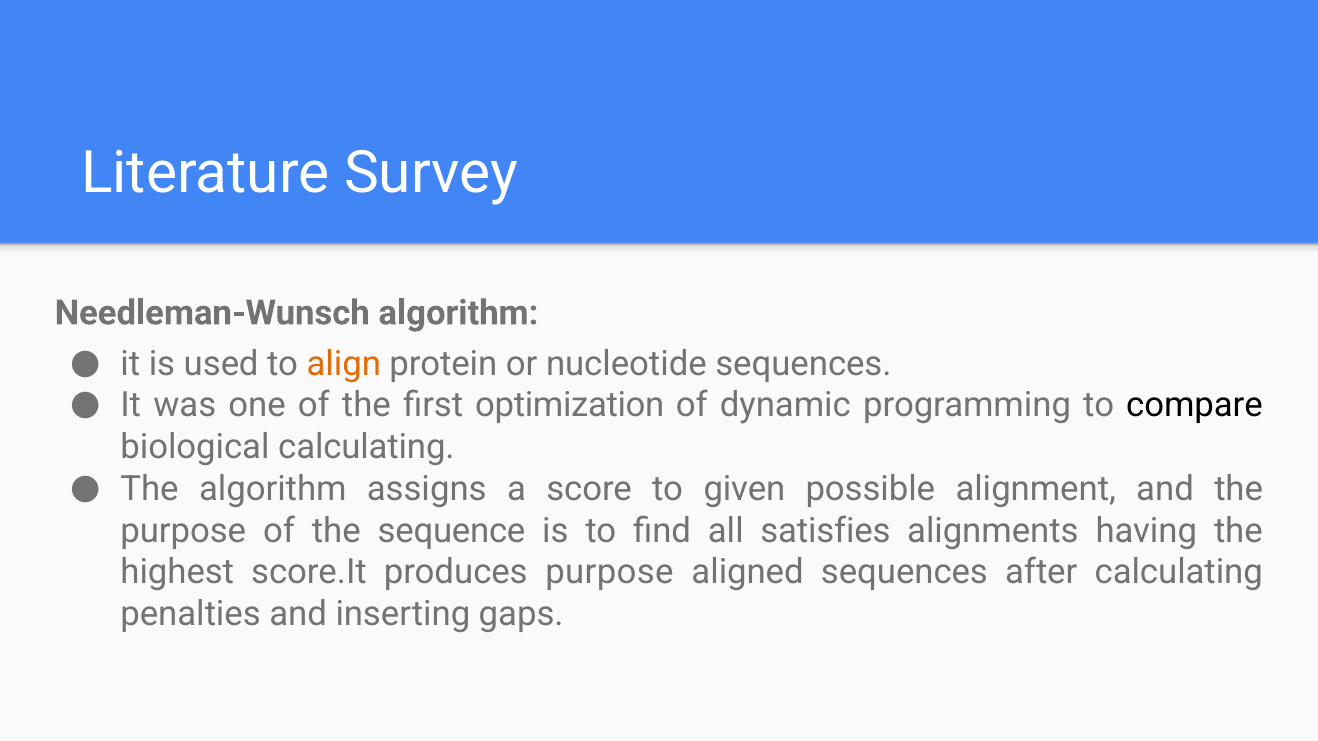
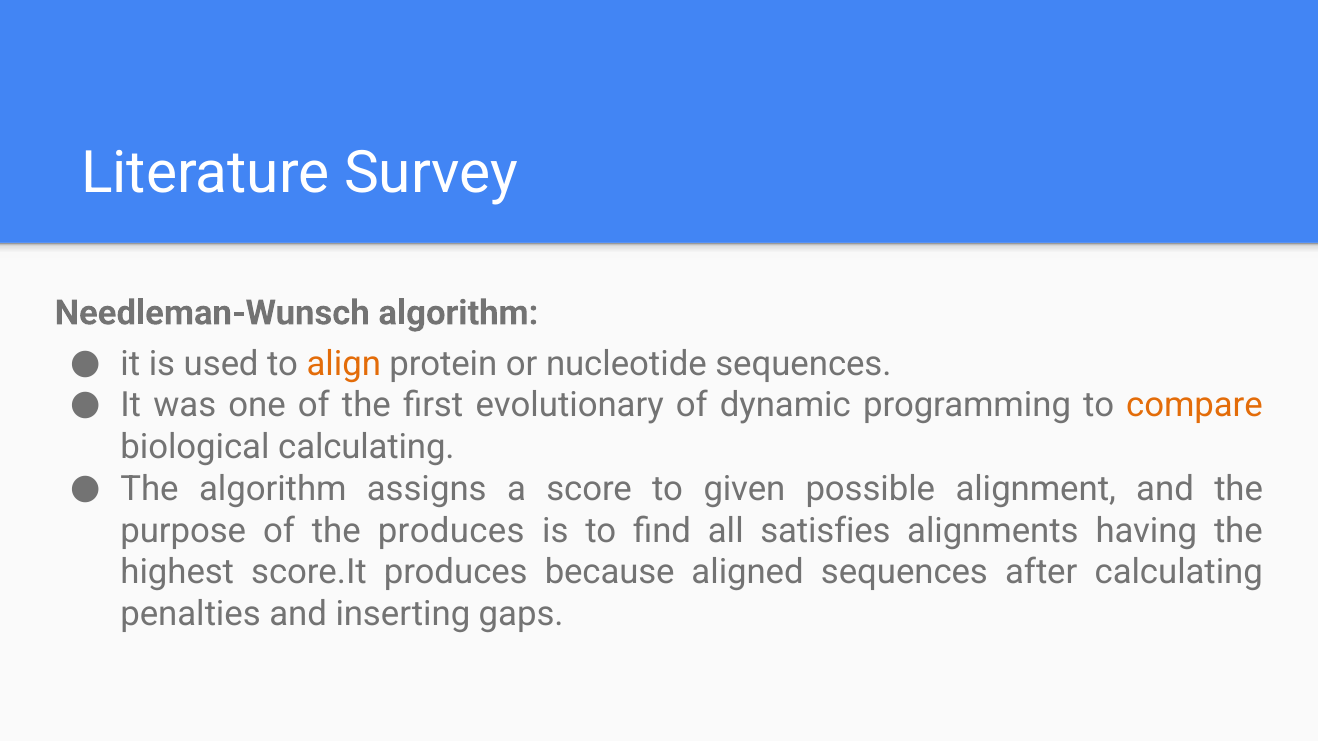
optimization: optimization -> evolutionary
compare colour: black -> orange
the sequence: sequence -> produces
produces purpose: purpose -> because
